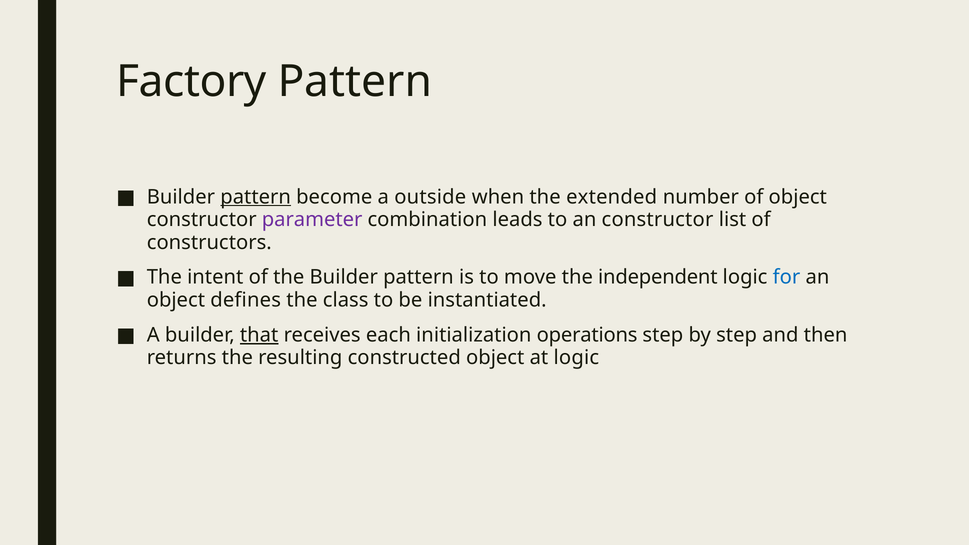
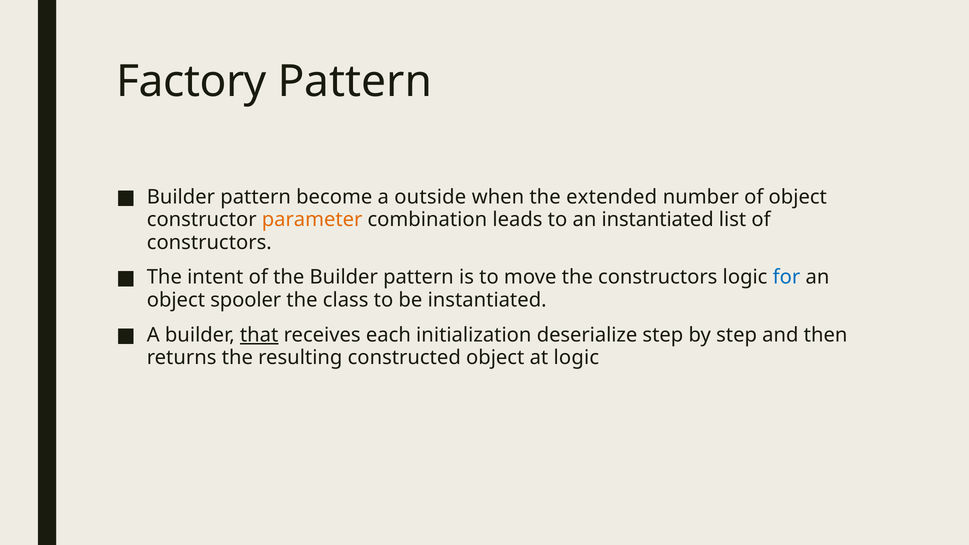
pattern at (256, 197) underline: present -> none
parameter colour: purple -> orange
an constructor: constructor -> instantiated
the independent: independent -> constructors
defines: defines -> spooler
operations: operations -> deserialize
